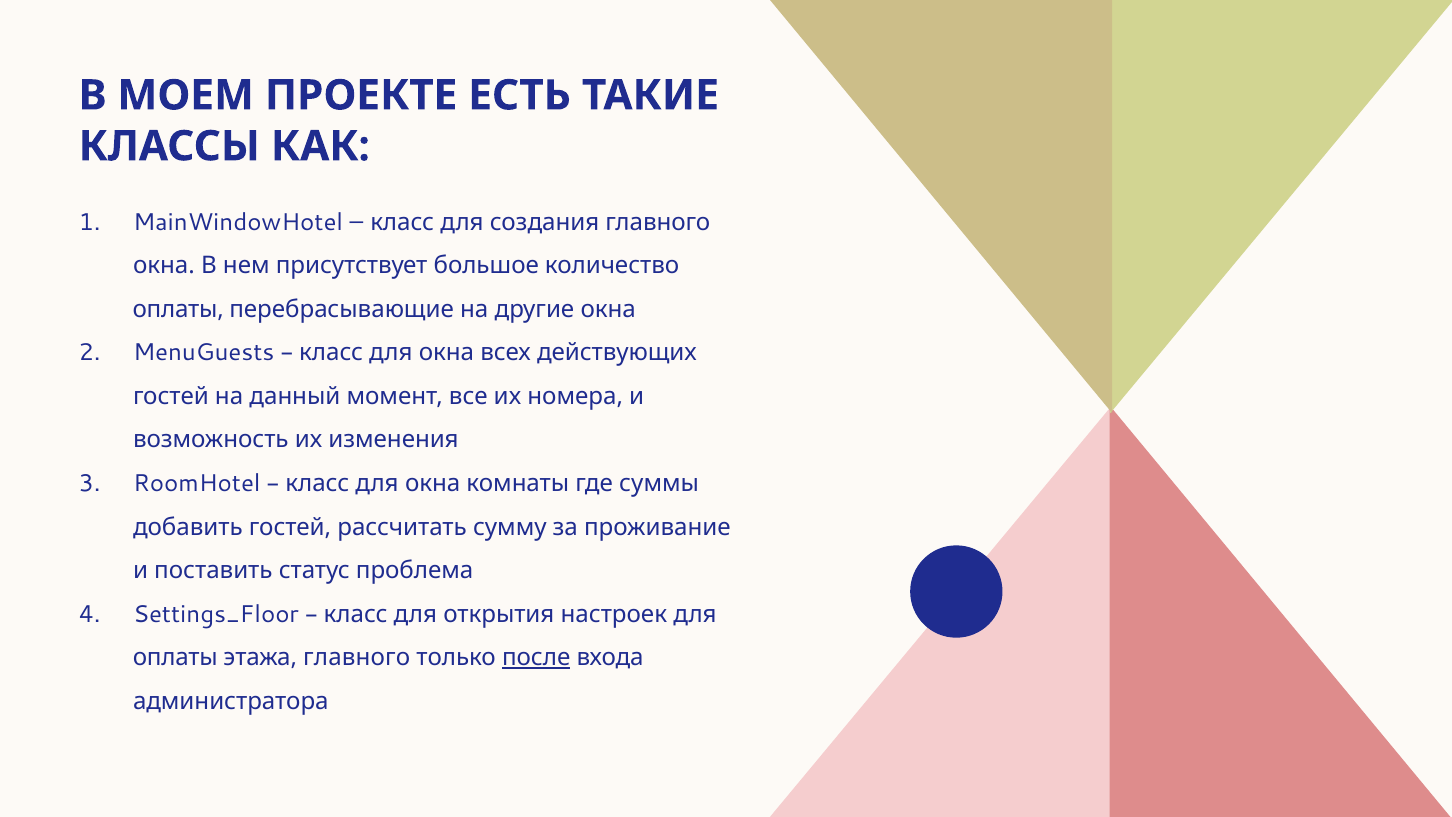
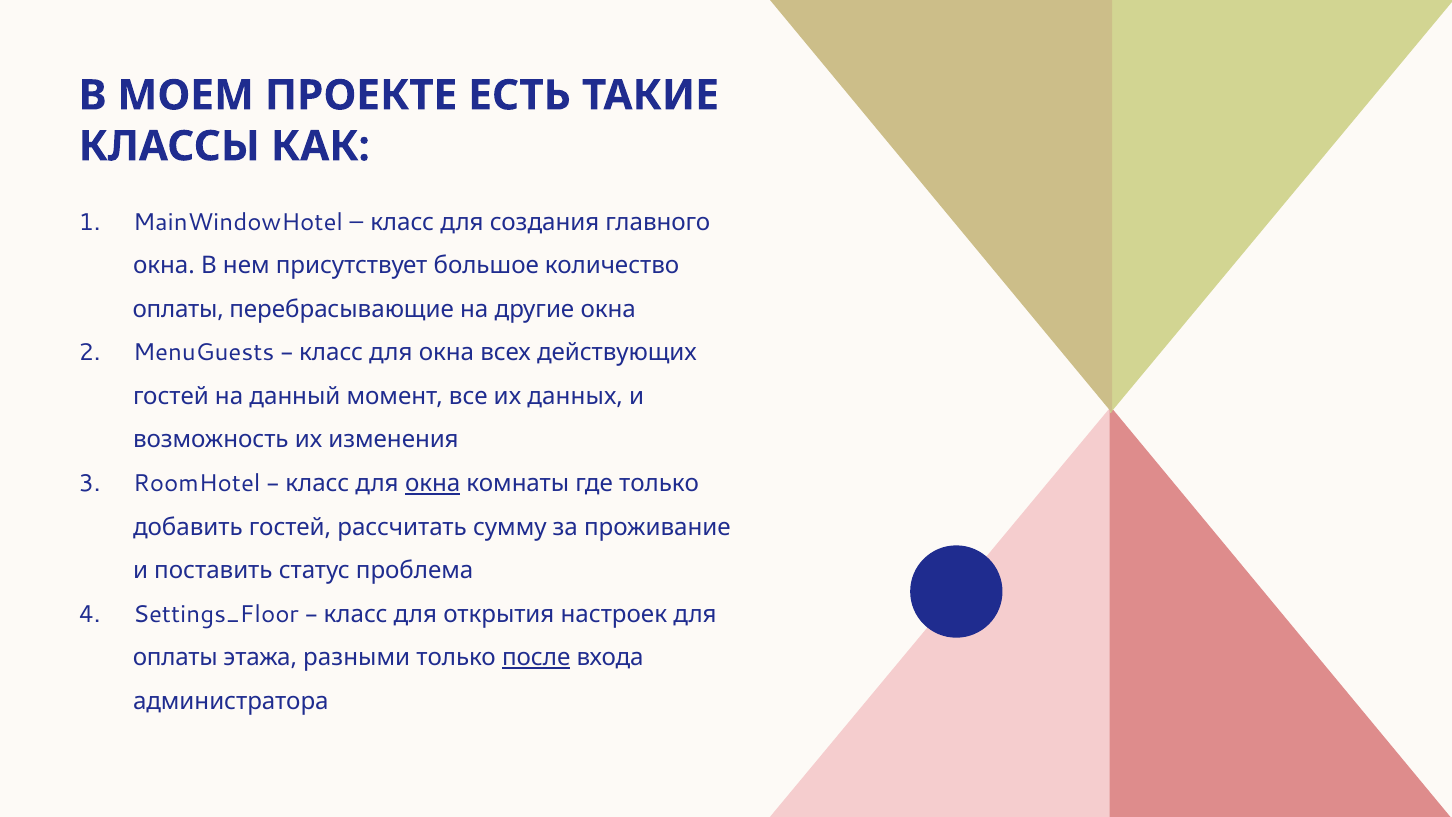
номера: номера -> данных
окна at (433, 483) underline: none -> present
где суммы: суммы -> только
этажа главного: главного -> разными
